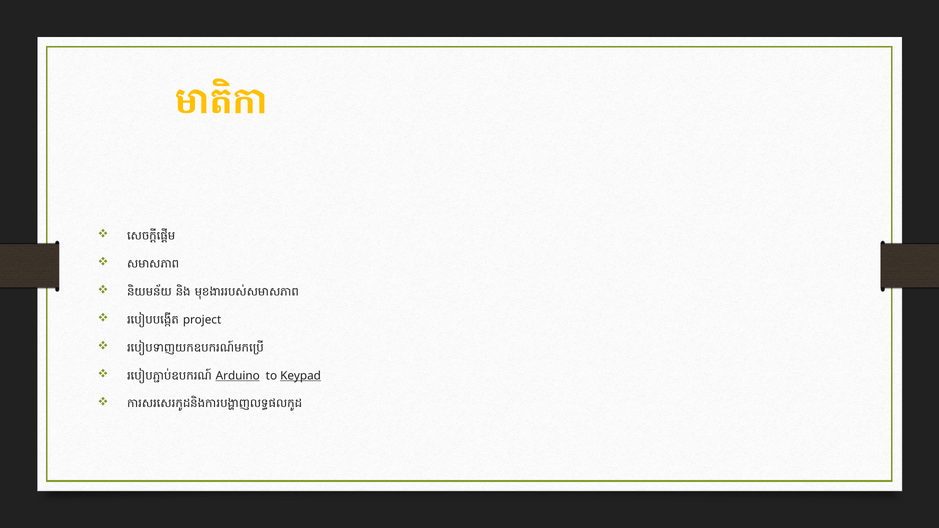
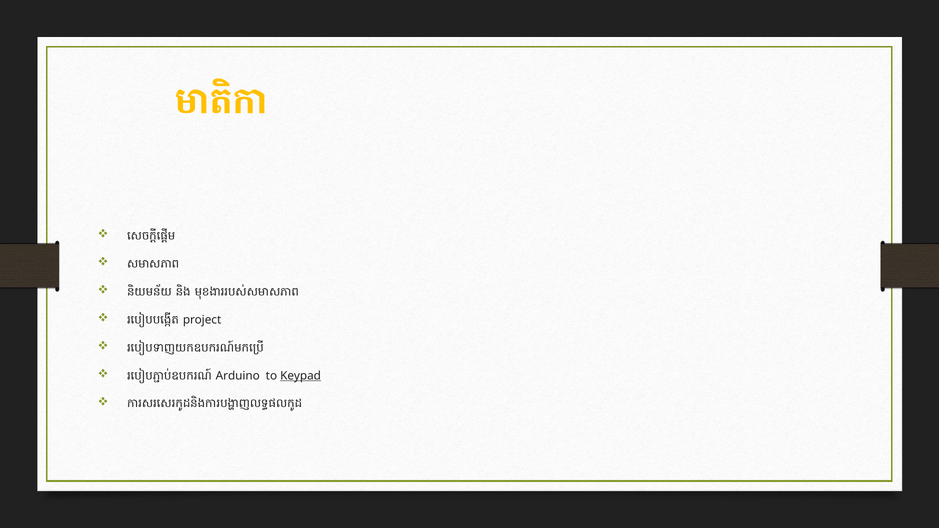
Arduino underline: present -> none
